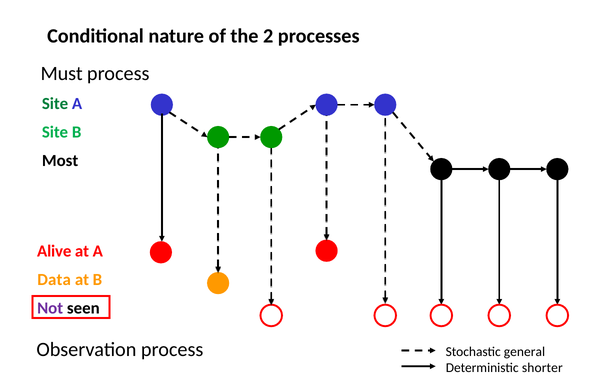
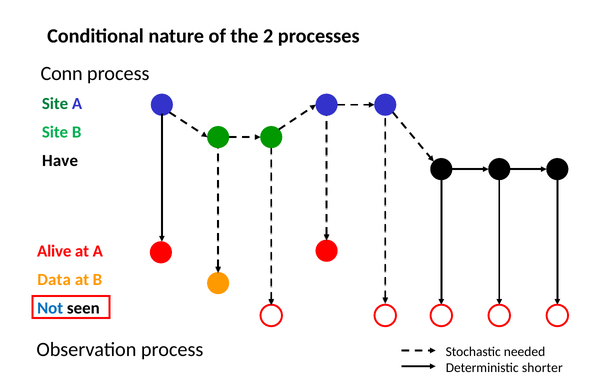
Must: Must -> Conn
Most: Most -> Have
Not colour: purple -> blue
general: general -> needed
